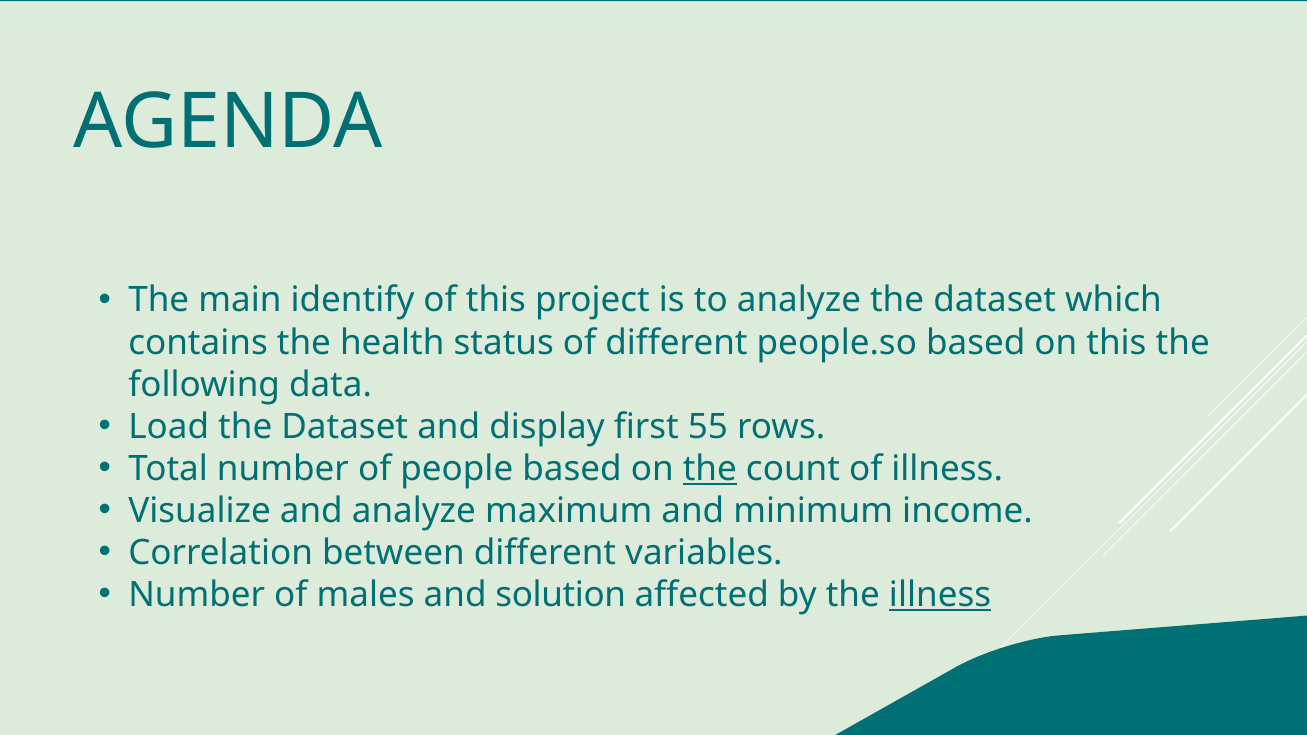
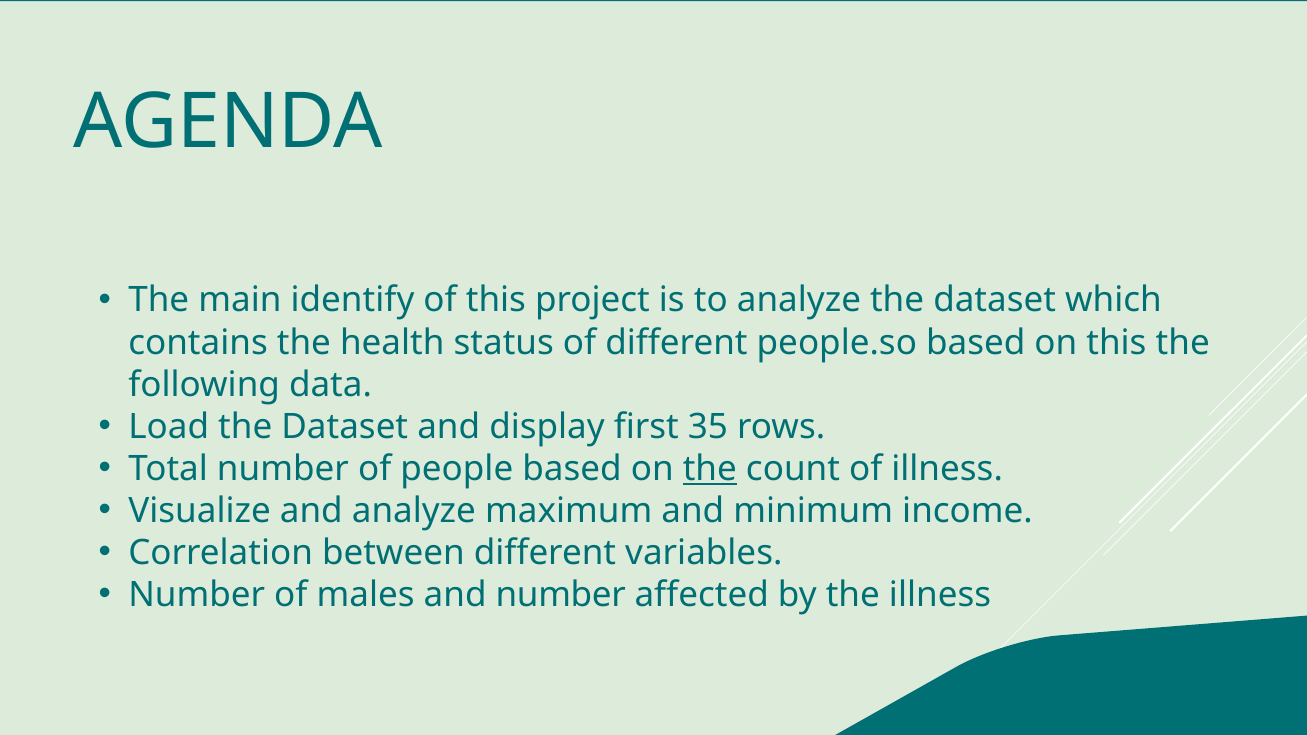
55: 55 -> 35
and solution: solution -> number
illness at (940, 595) underline: present -> none
